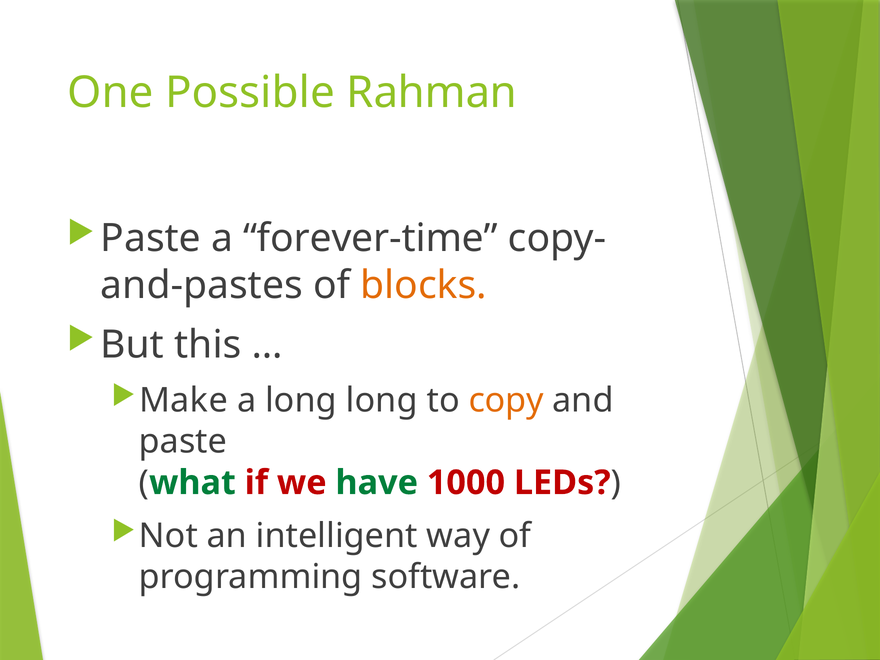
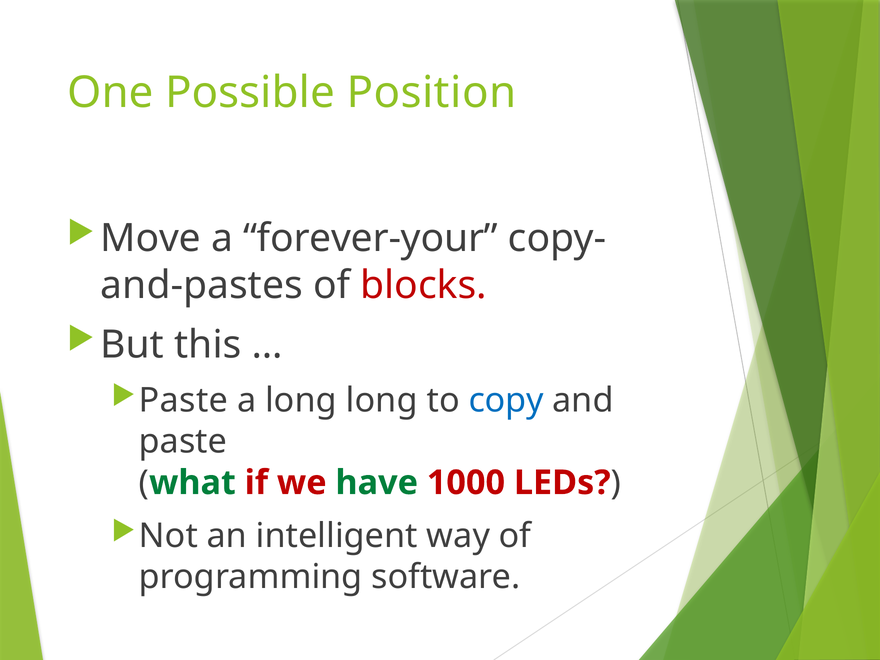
Rahman: Rahman -> Position
Paste at (151, 239): Paste -> Move
forever-time: forever-time -> forever-your
blocks colour: orange -> red
Make at (183, 401): Make -> Paste
copy colour: orange -> blue
